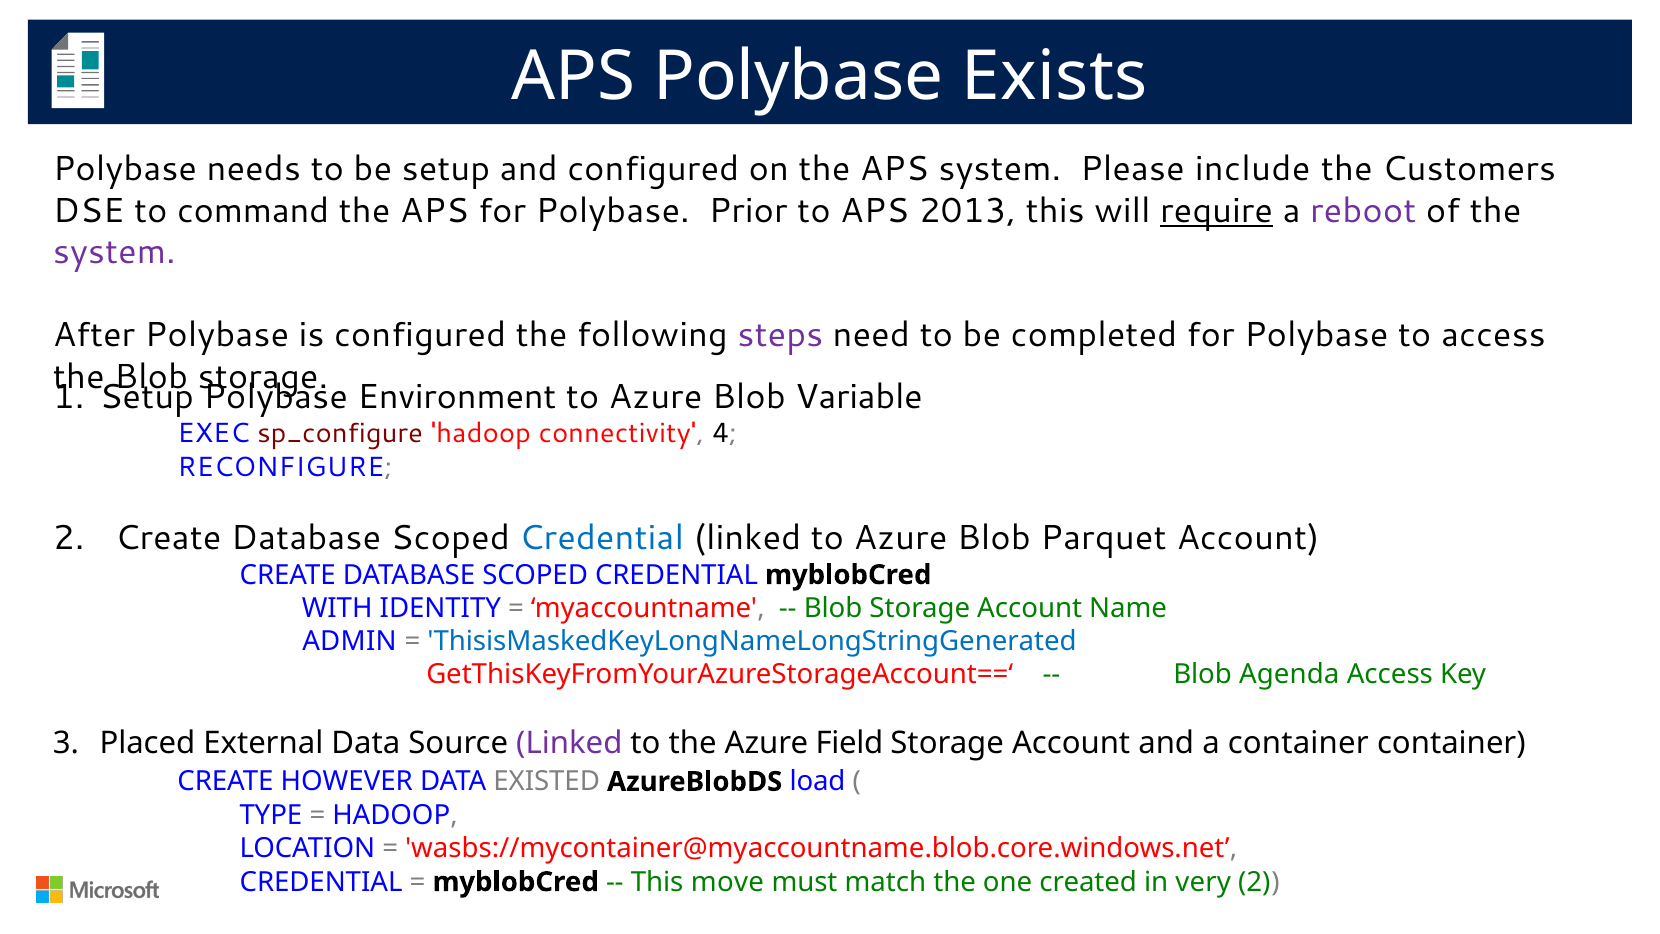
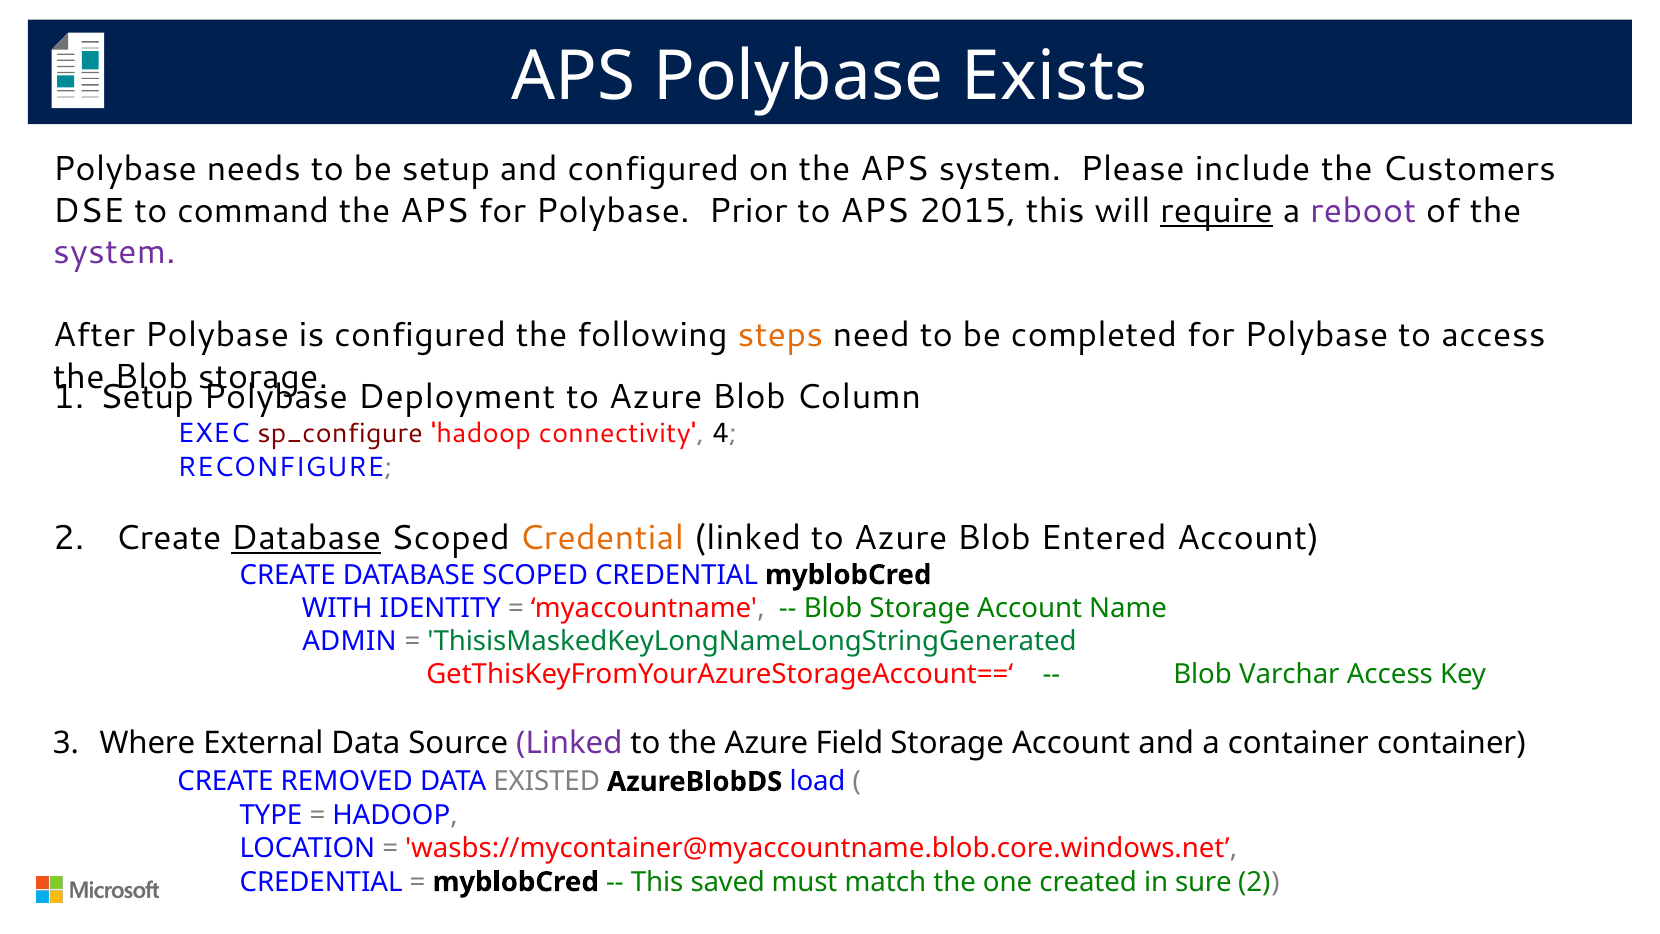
2013: 2013 -> 2015
steps colour: purple -> orange
Environment: Environment -> Deployment
Variable: Variable -> Column
Database at (306, 538) underline: none -> present
Credential at (602, 538) colour: blue -> orange
Parquet: Parquet -> Entered
ThisisMaskedKeyLongNameLongStringGenerated colour: blue -> green
Agenda: Agenda -> Varchar
Placed: Placed -> Where
HOWEVER: HOWEVER -> REMOVED
move: move -> saved
very: very -> sure
